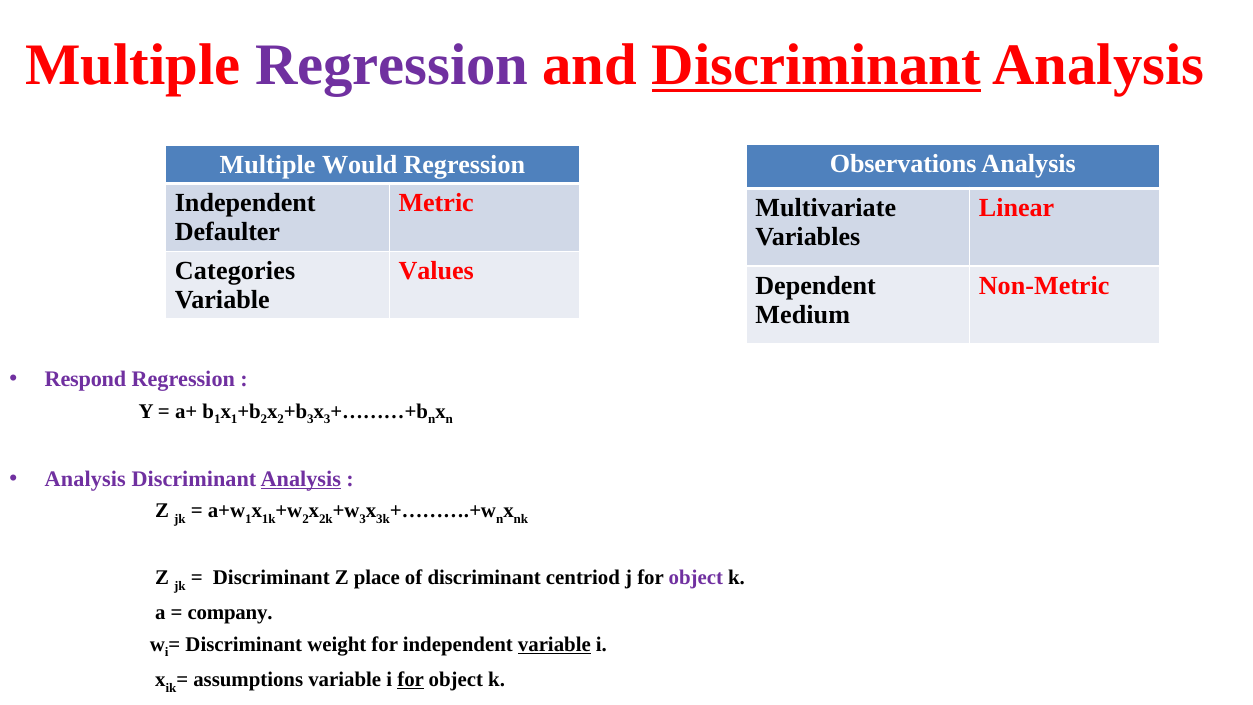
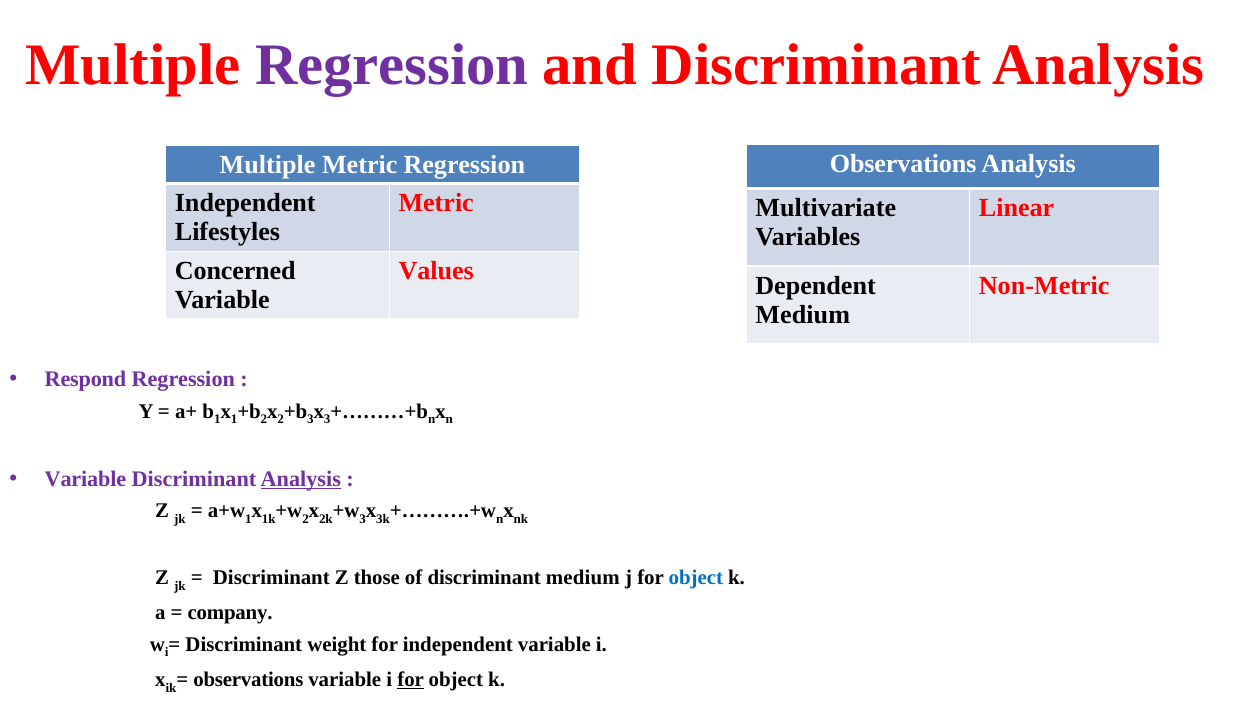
Discriminant at (816, 65) underline: present -> none
Multiple Would: Would -> Metric
Defaulter: Defaulter -> Lifestyles
Categories: Categories -> Concerned
Analysis at (85, 479): Analysis -> Variable
place: place -> those
discriminant centriod: centriod -> medium
object at (696, 578) colour: purple -> blue
variable at (554, 644) underline: present -> none
assumptions at (248, 680): assumptions -> observations
